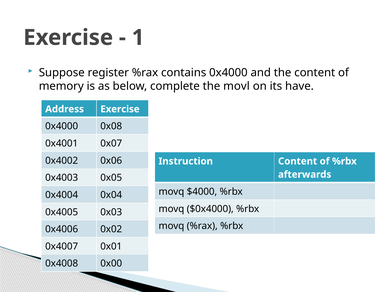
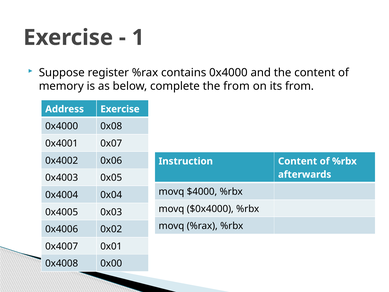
the movl: movl -> from
its have: have -> from
